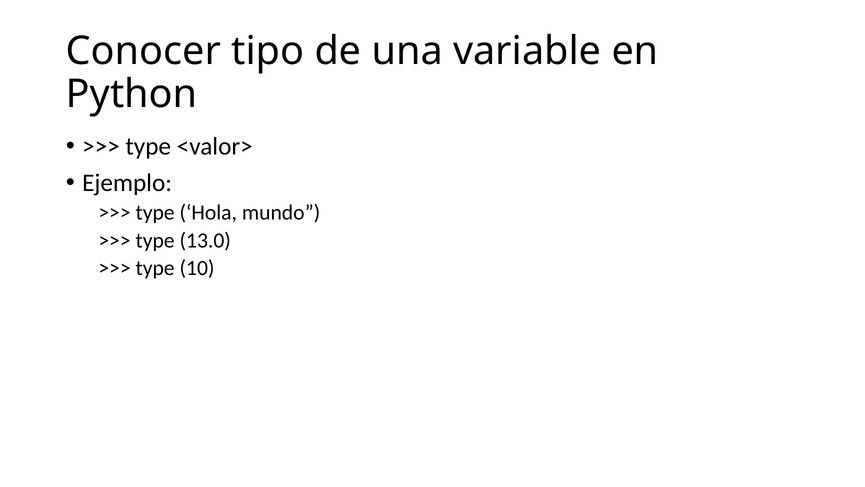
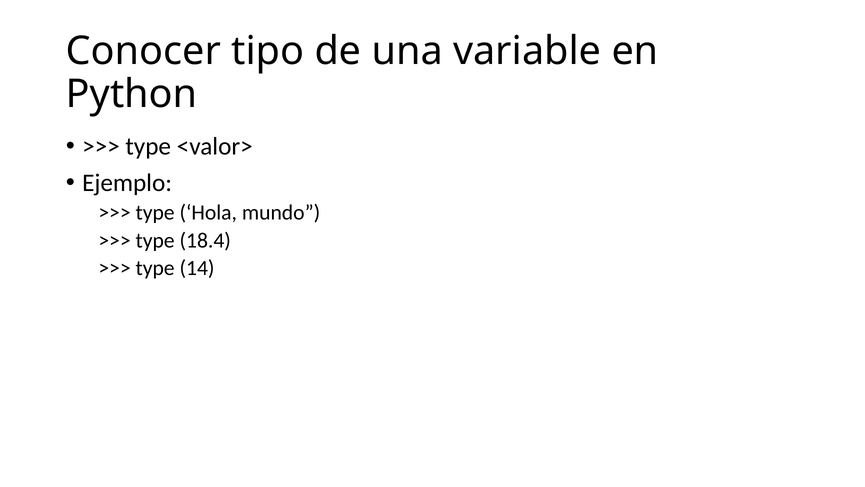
13.0: 13.0 -> 18.4
10: 10 -> 14
